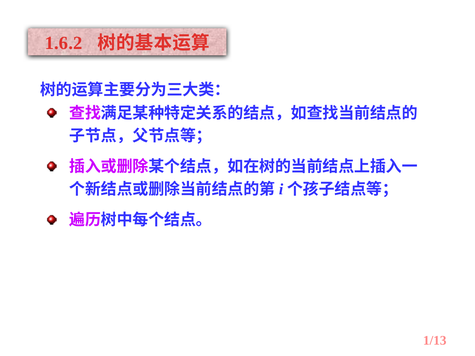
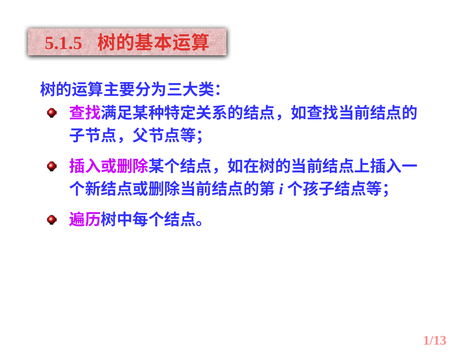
1.6.2: 1.6.2 -> 5.1.5
